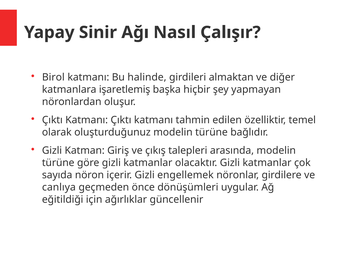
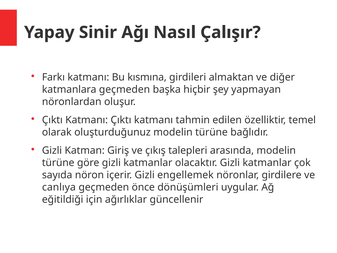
Birol: Birol -> Farkı
halinde: halinde -> kısmına
katmanlara işaretlemiş: işaretlemiş -> geçmeden
